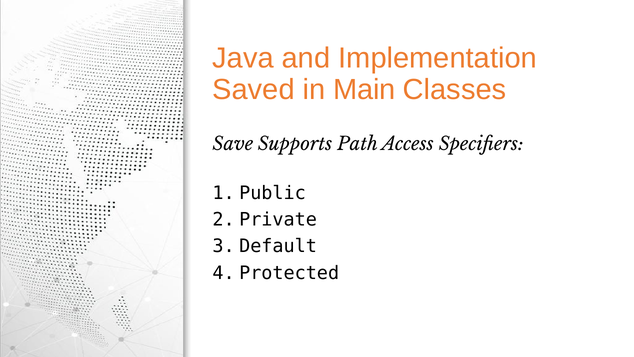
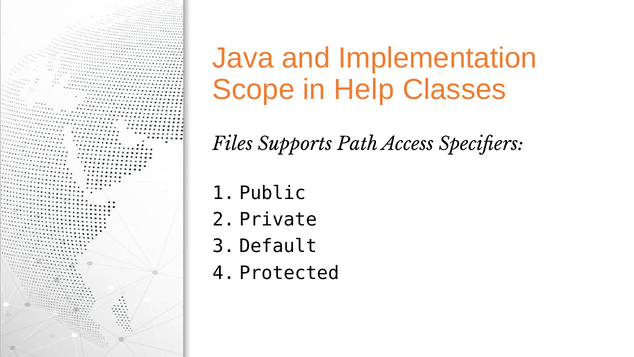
Saved: Saved -> Scope
Main: Main -> Help
Save: Save -> Files
